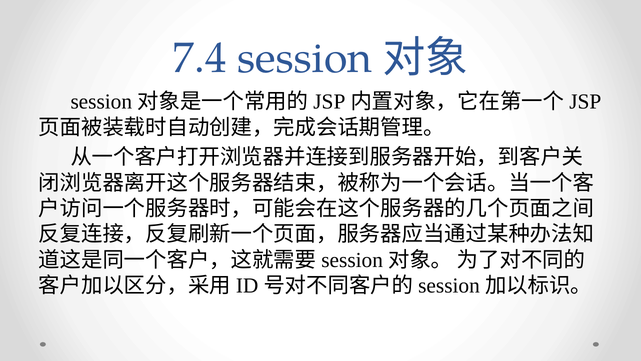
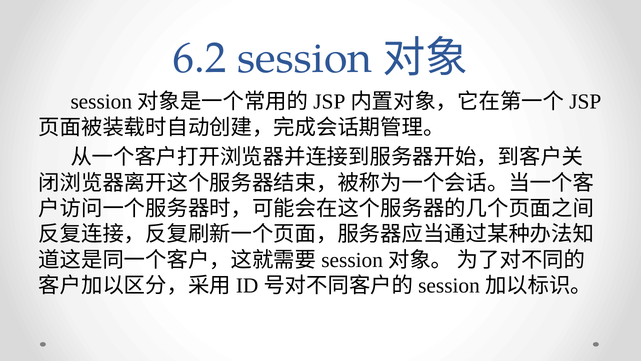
7.4: 7.4 -> 6.2
